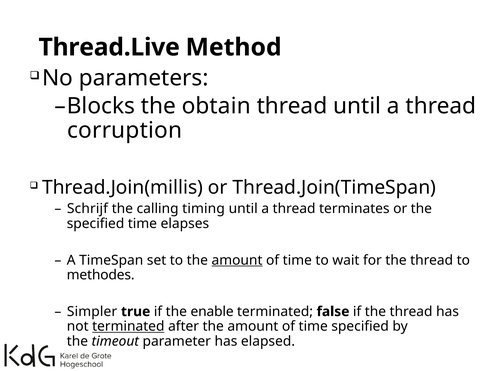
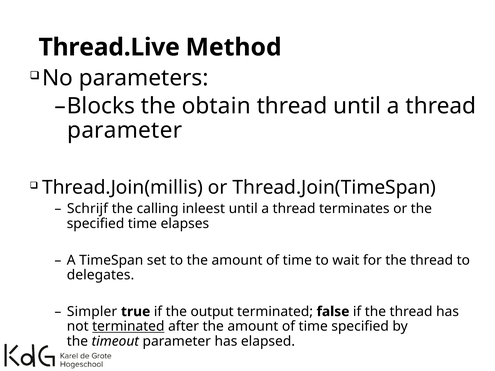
corruption at (125, 130): corruption -> parameter
timing: timing -> inleest
amount at (237, 260) underline: present -> none
methodes: methodes -> delegates
enable: enable -> output
